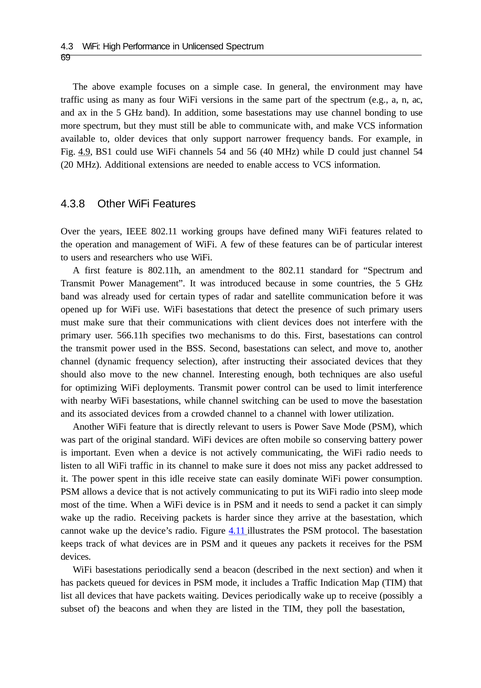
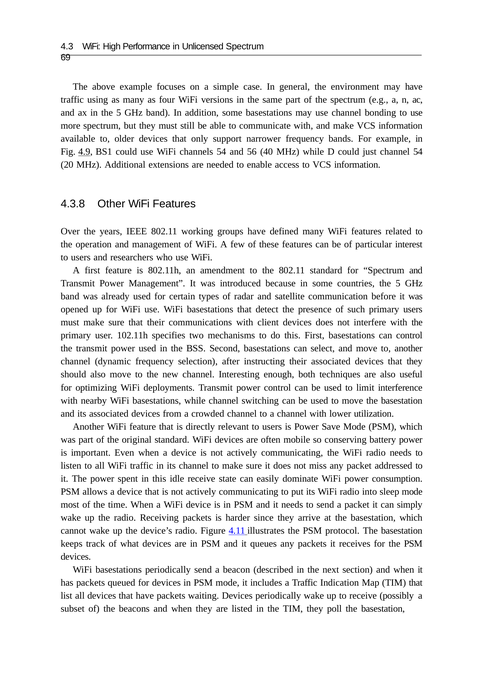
566.11h: 566.11h -> 102.11h
